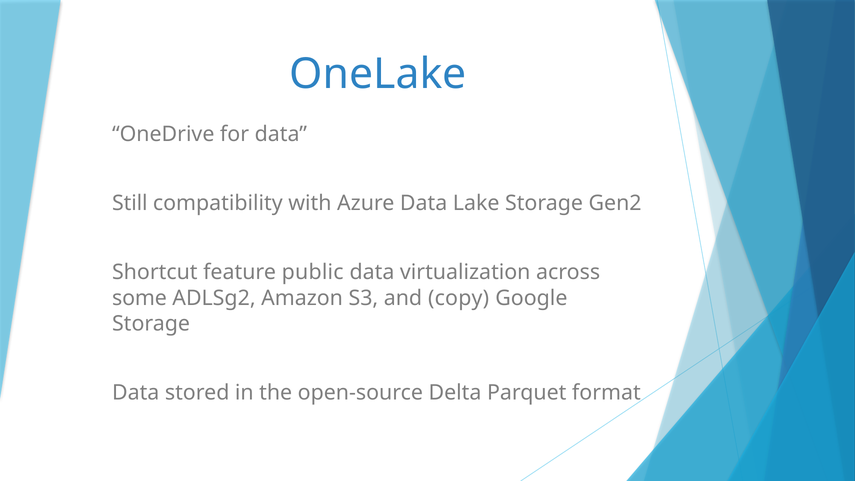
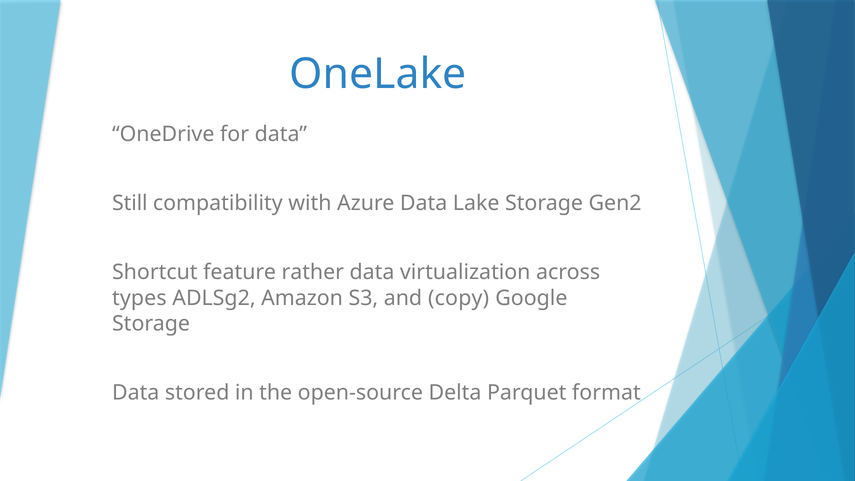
public: public -> rather
some: some -> types
